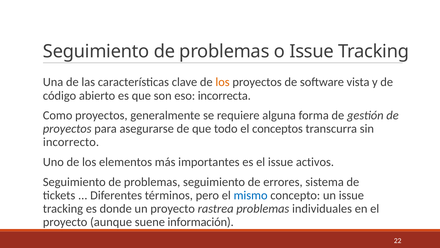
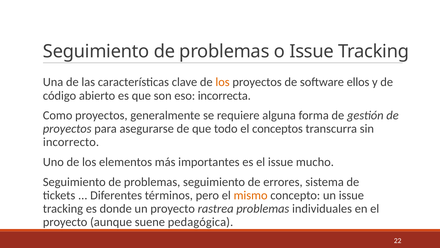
vista: vista -> ellos
activos: activos -> mucho
mismo colour: blue -> orange
información: información -> pedagógica
